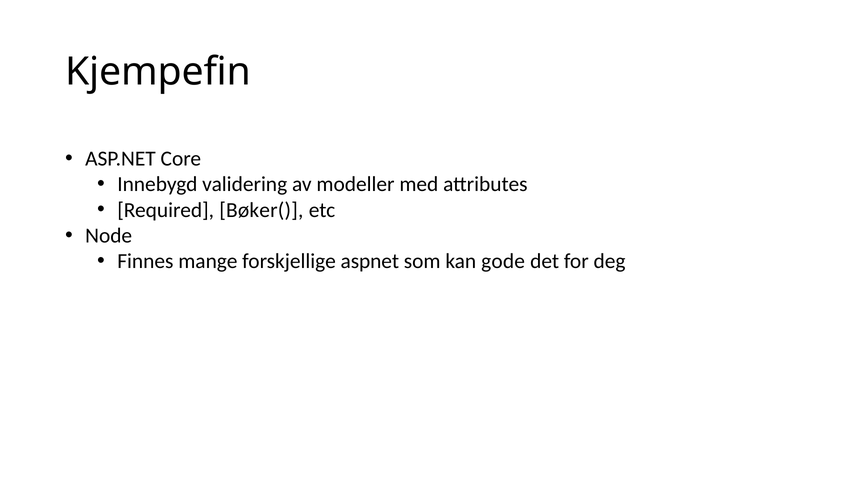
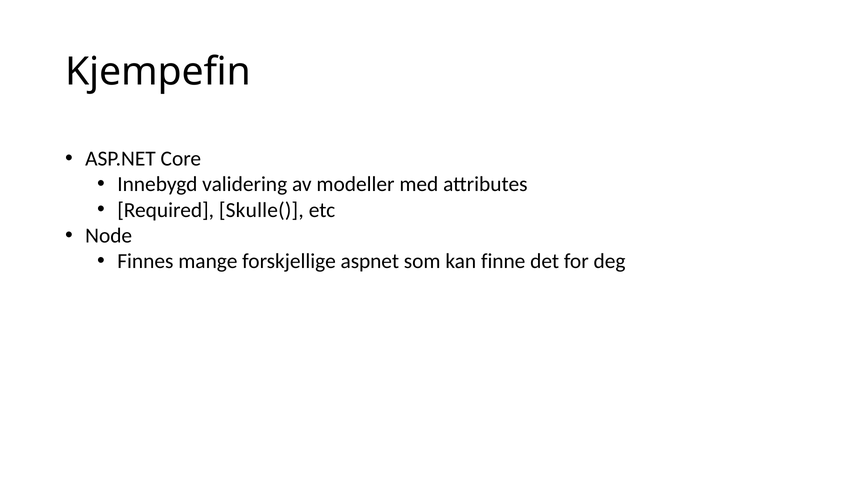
Bøker(: Bøker( -> Skulle(
gode: gode -> finne
